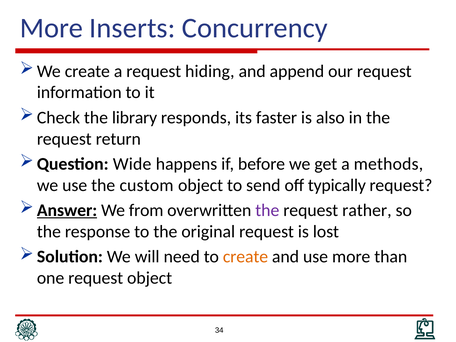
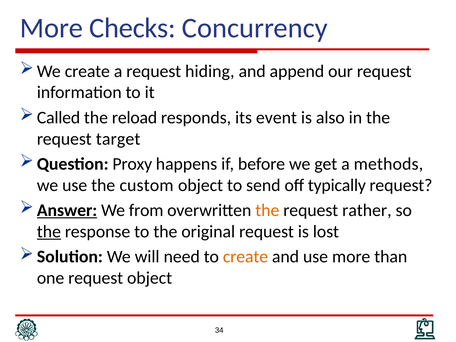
Inserts: Inserts -> Checks
Check: Check -> Called
library: library -> reload
faster: faster -> event
return: return -> target
Wide: Wide -> Proxy
the at (267, 210) colour: purple -> orange
the at (49, 232) underline: none -> present
